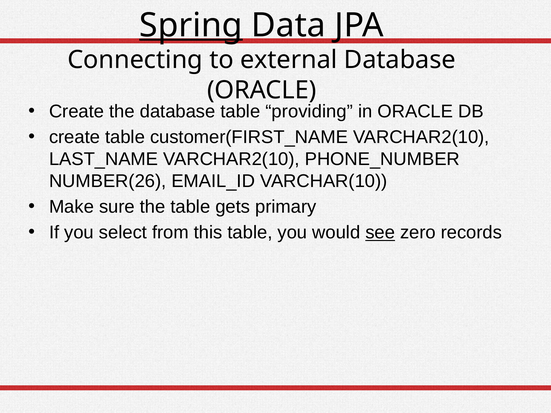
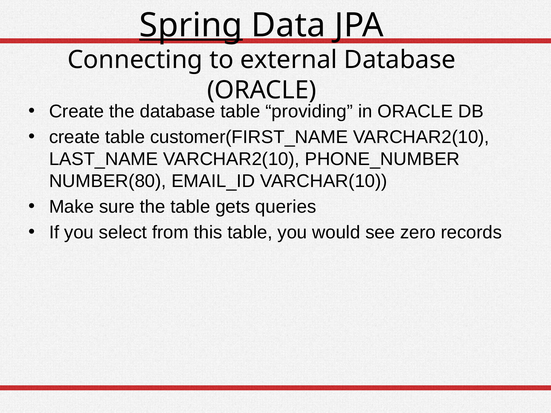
NUMBER(26: NUMBER(26 -> NUMBER(80
primary: primary -> queries
see underline: present -> none
